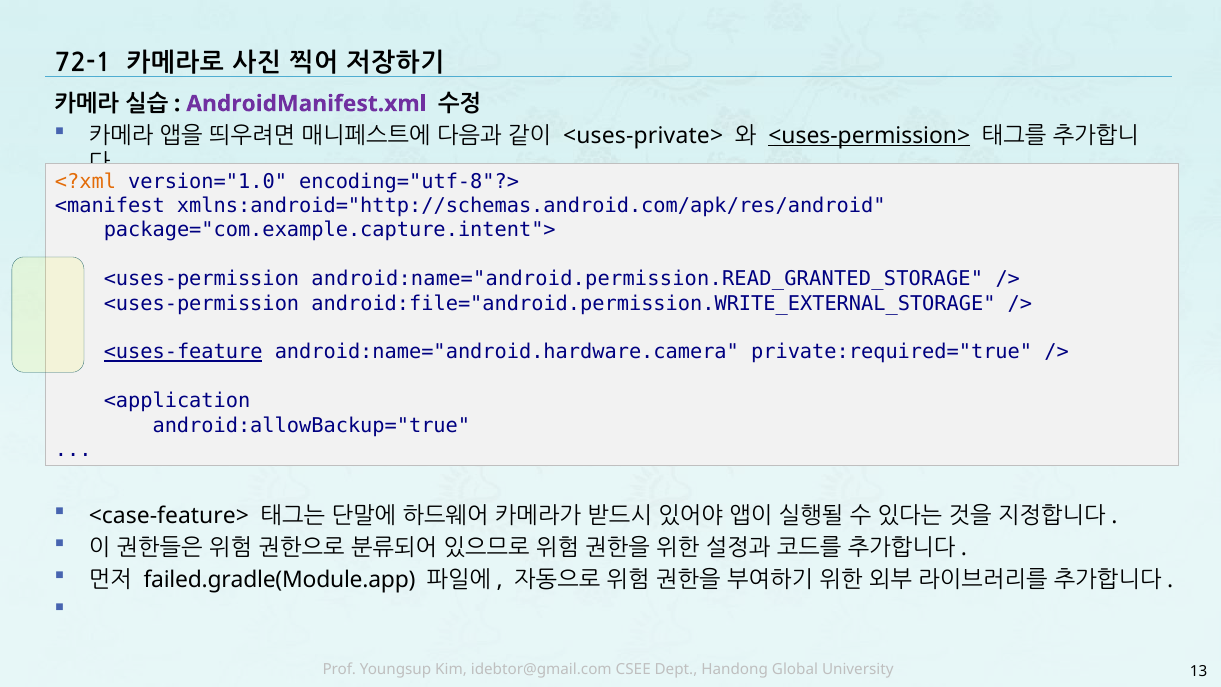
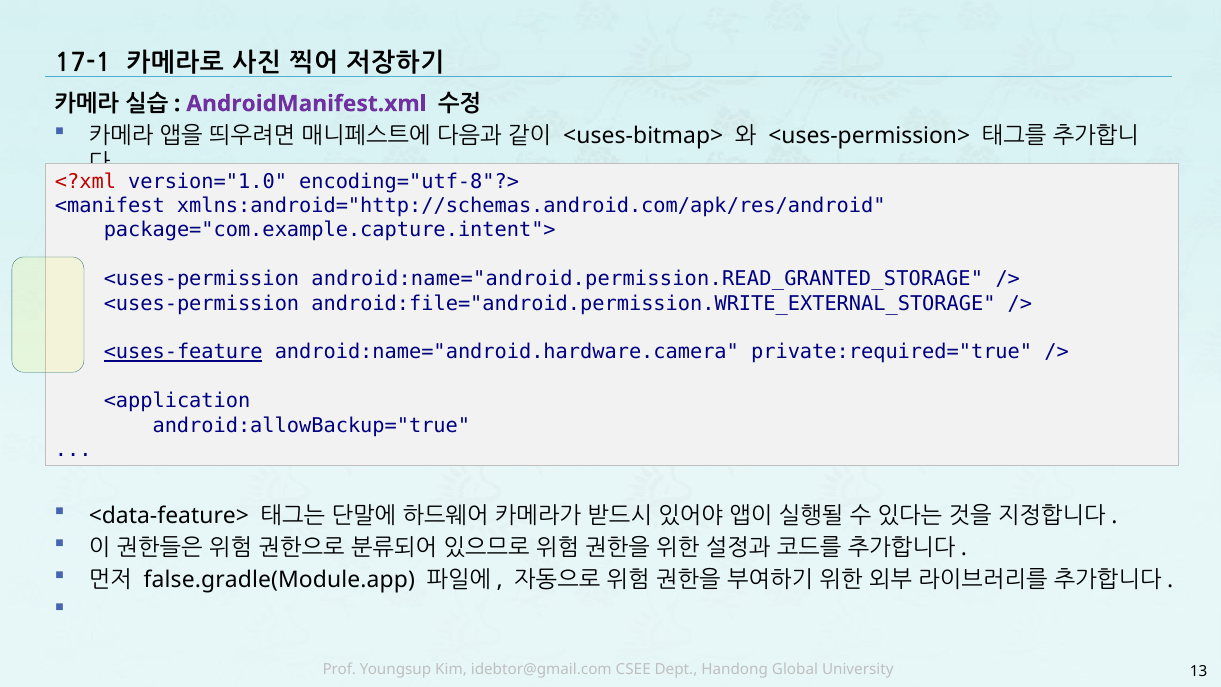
72-1: 72-1 -> 17-1
<uses-private>: <uses-private> -> <uses-bitmap>
<uses-permission> underline: present -> none
<?xml colour: orange -> red
<case-feature>: <case-feature> -> <data-feature>
failed.gradle(Module.app: failed.gradle(Module.app -> false.gradle(Module.app
